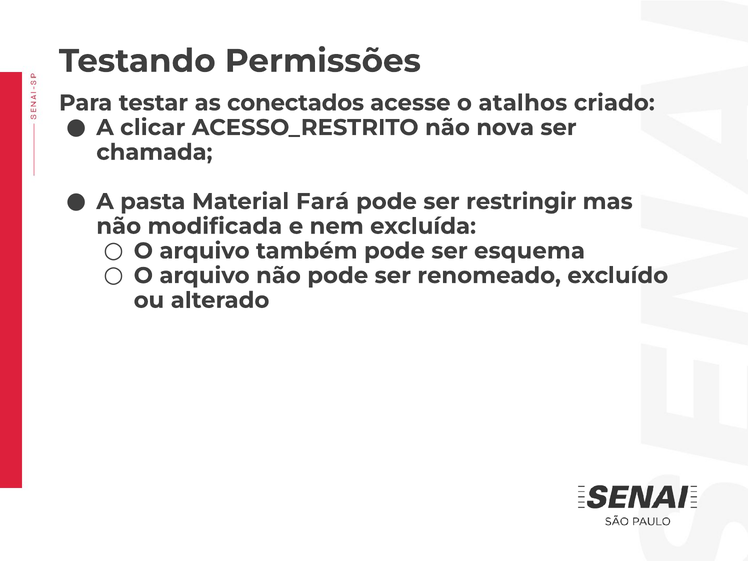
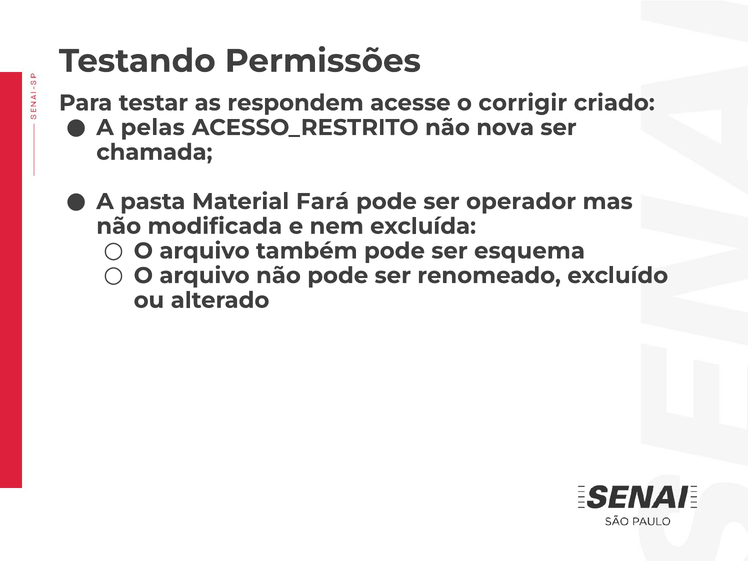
conectados: conectados -> respondem
atalhos: atalhos -> corrigir
clicar: clicar -> pelas
restringir: restringir -> operador
